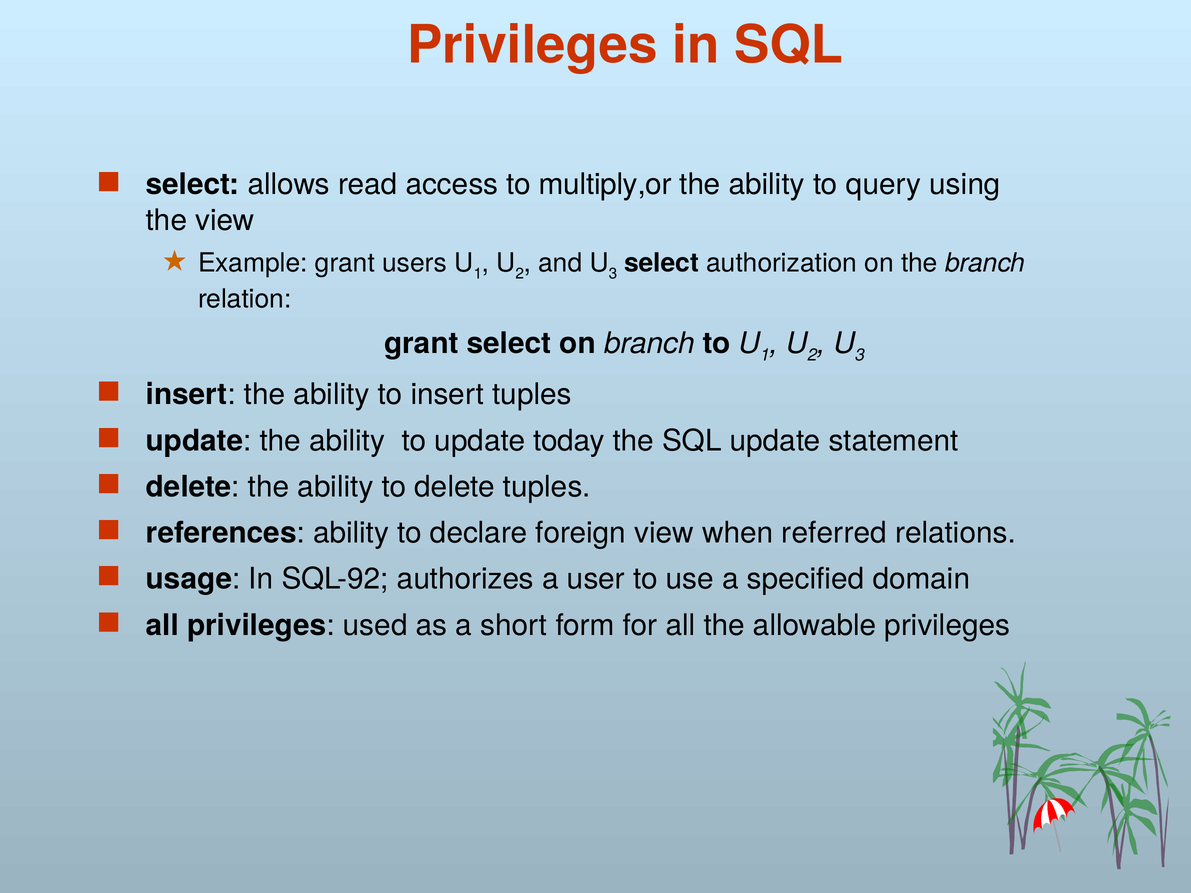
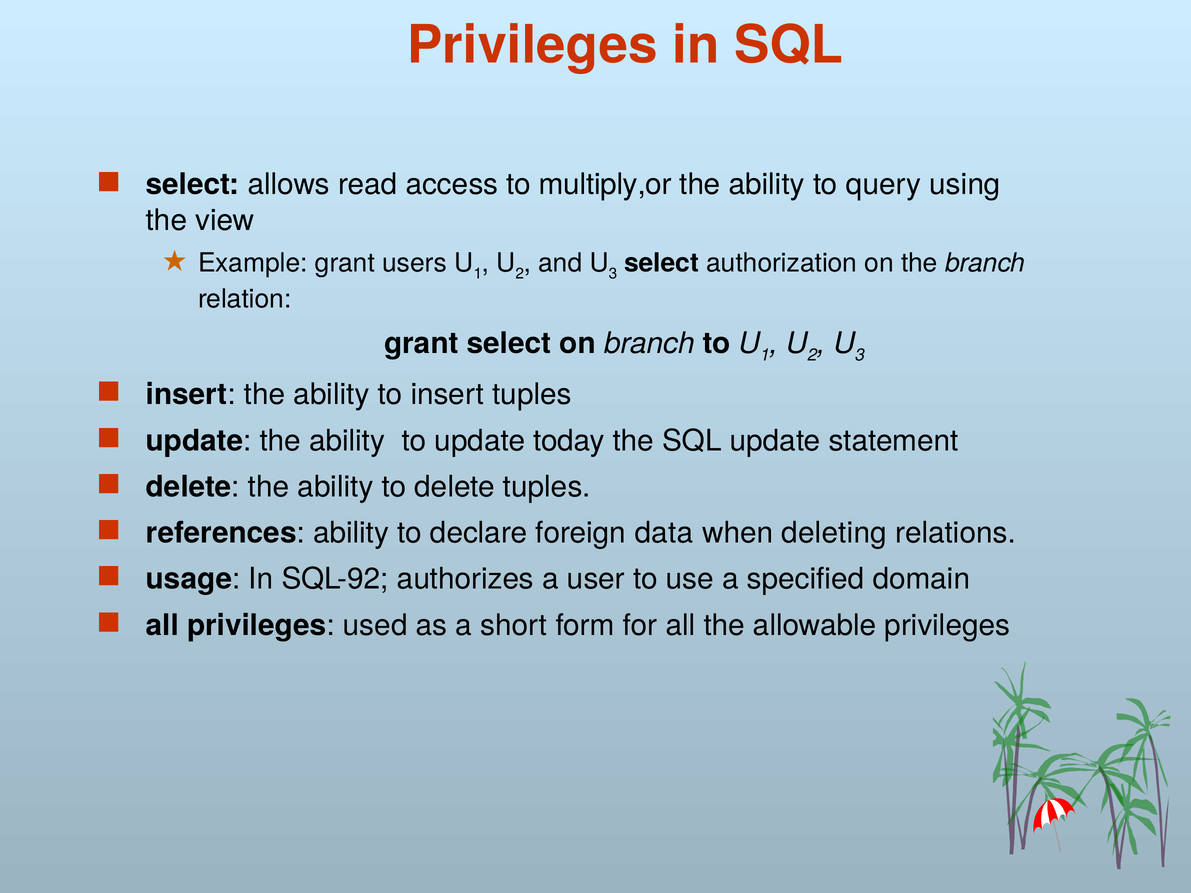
foreign view: view -> data
referred: referred -> deleting
